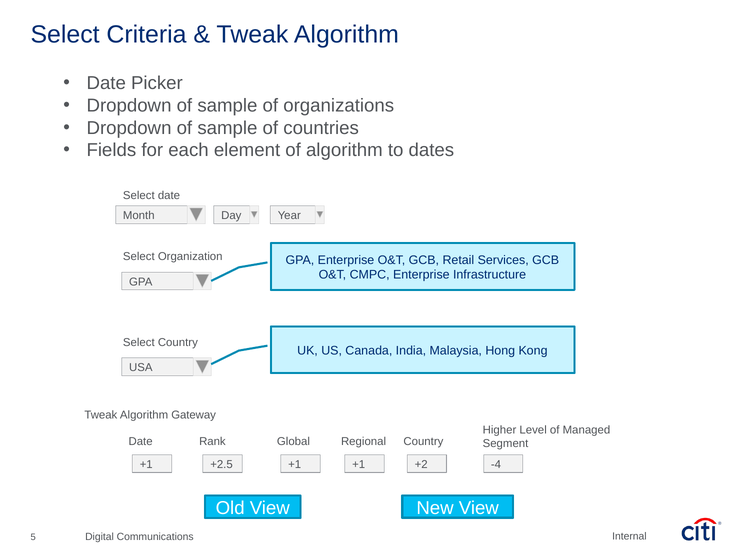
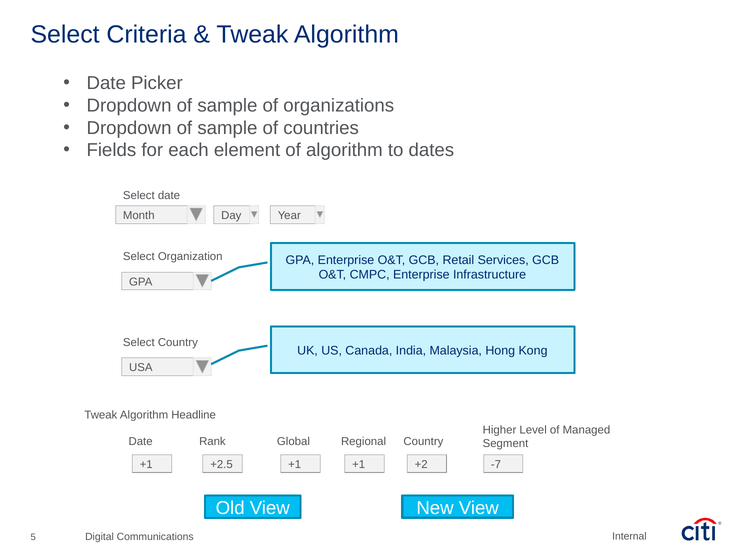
Gateway: Gateway -> Headline
-4: -4 -> -7
